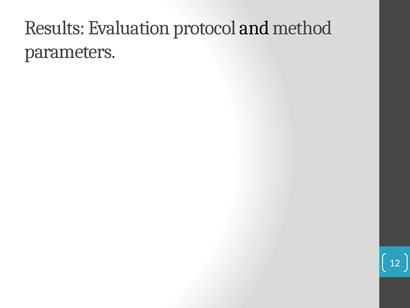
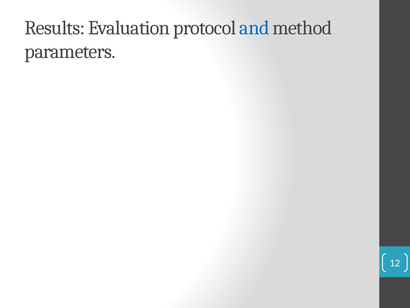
and colour: black -> blue
